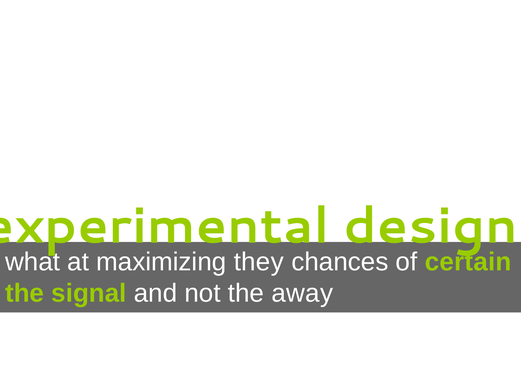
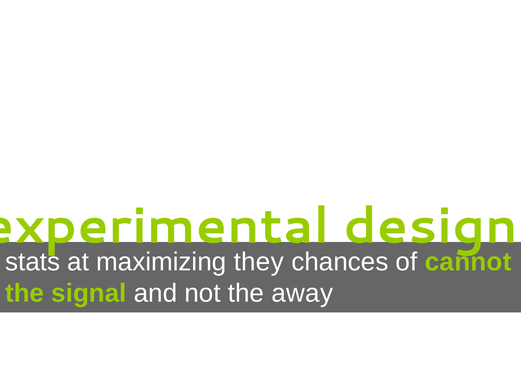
what: what -> stats
certain: certain -> cannot
